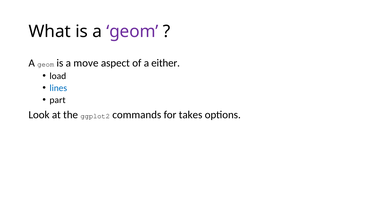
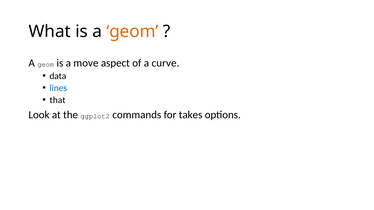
geom at (132, 31) colour: purple -> orange
either: either -> curve
load: load -> data
part: part -> that
